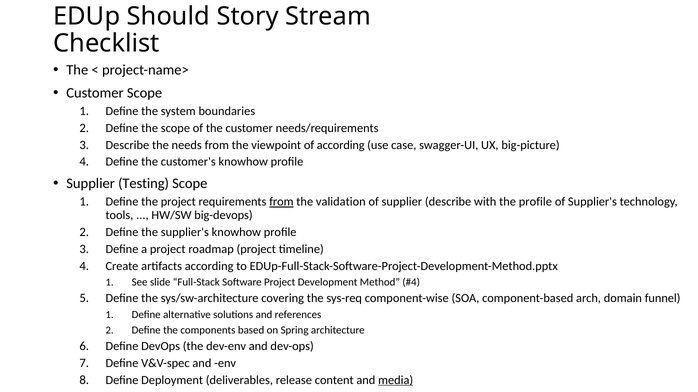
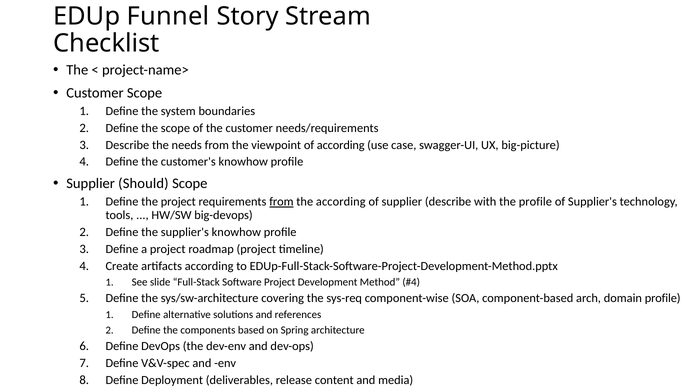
Should: Should -> Funnel
Testing: Testing -> Should
the validation: validation -> according
domain funnel: funnel -> profile
media underline: present -> none
